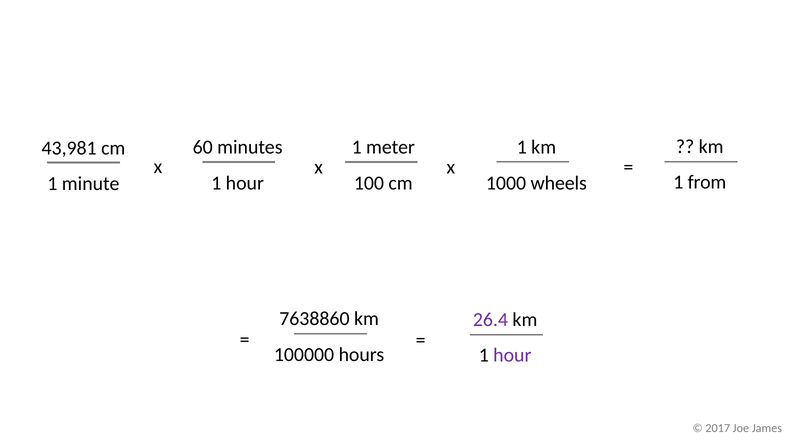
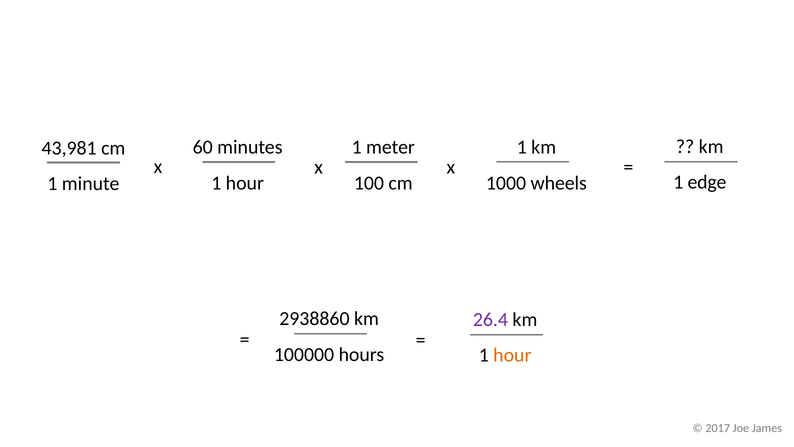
from: from -> edge
7638860: 7638860 -> 2938860
hour at (512, 355) colour: purple -> orange
